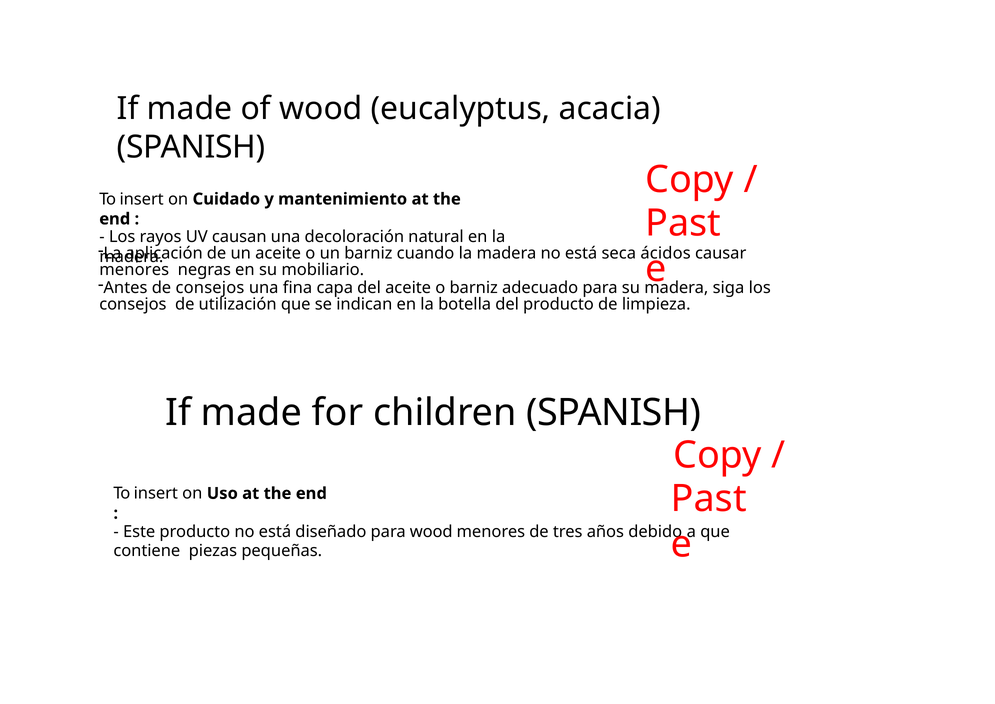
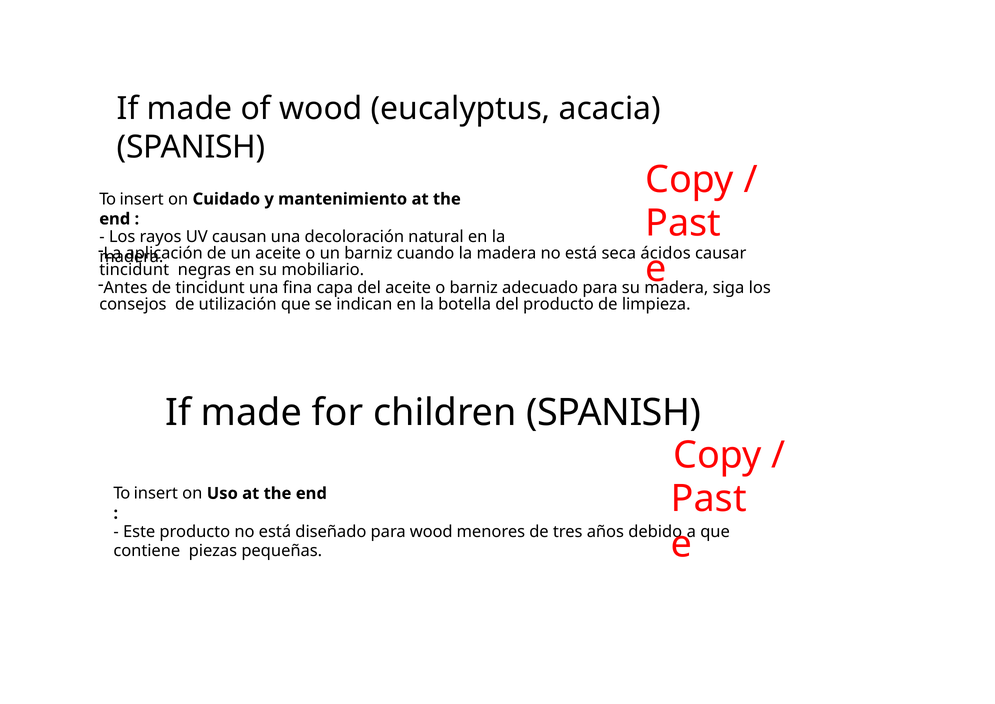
menores at (134, 270): menores -> tincidunt
de consejos: consejos -> tincidunt
